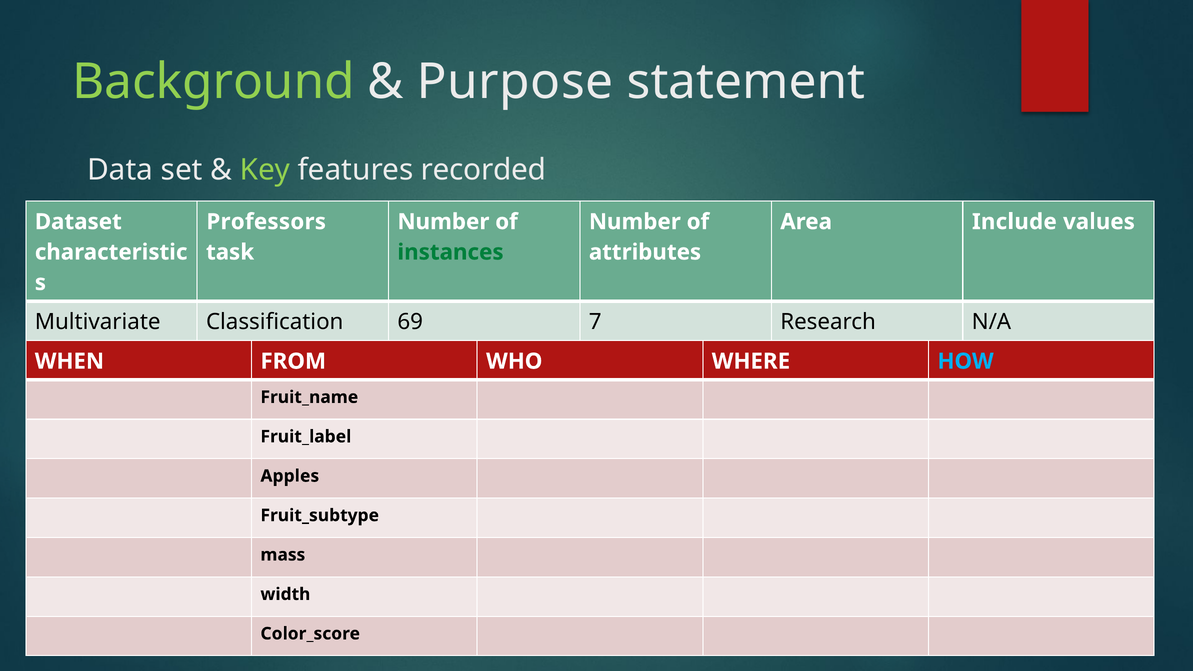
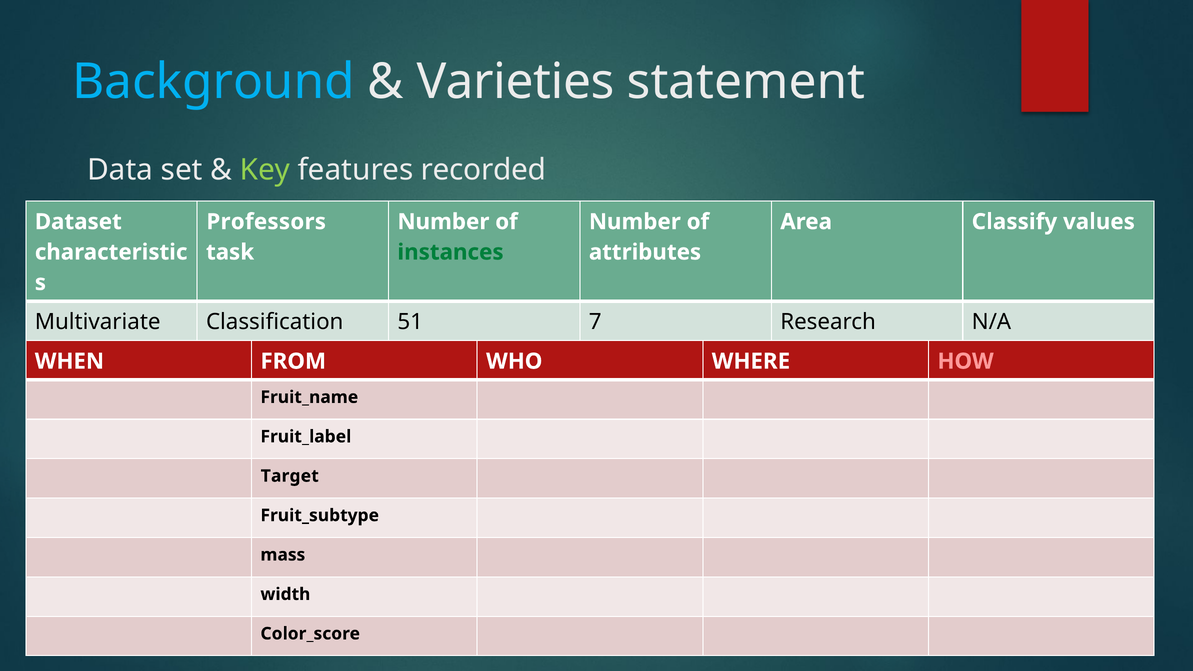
Background colour: light green -> light blue
Purpose: Purpose -> Varieties
Include: Include -> Classify
69: 69 -> 51
HOW colour: light blue -> pink
Apples: Apples -> Target
